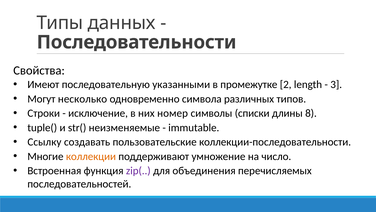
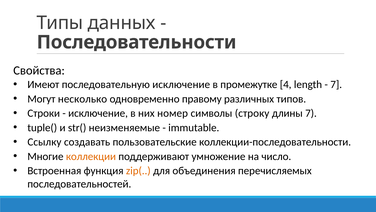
последовательную указанными: указанными -> исключение
2: 2 -> 4
3 at (336, 84): 3 -> 7
символа: символа -> правому
списки: списки -> строку
длины 8: 8 -> 7
zip( colour: purple -> orange
